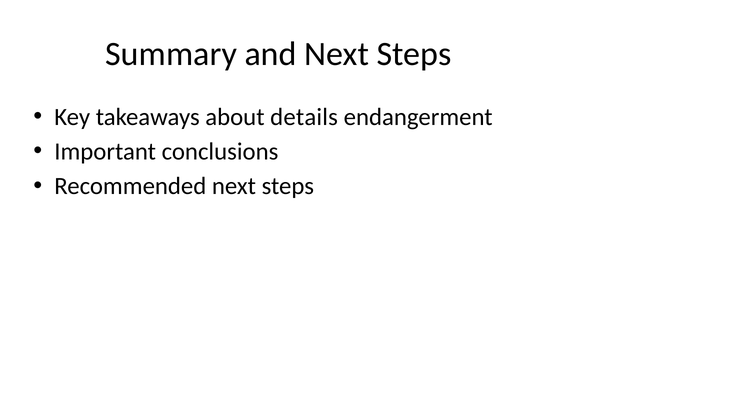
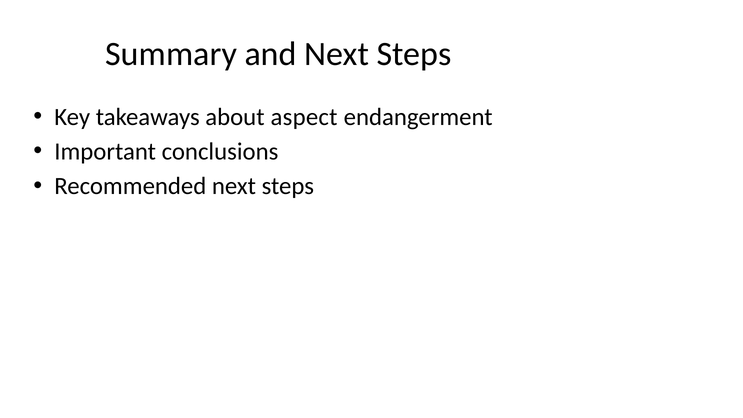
details: details -> aspect
